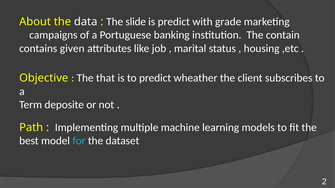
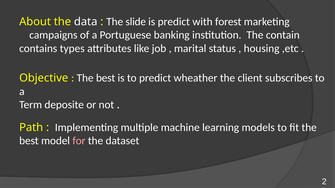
grade: grade -> forest
given: given -> types
that at (106, 78): that -> best
for colour: light blue -> pink
